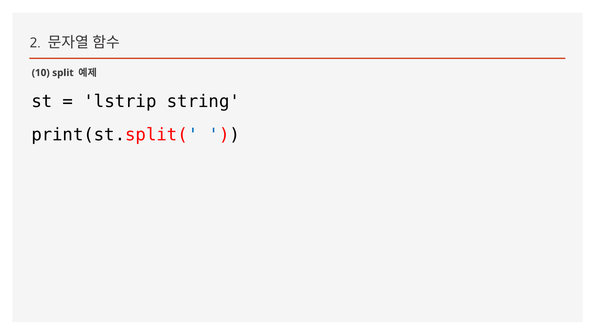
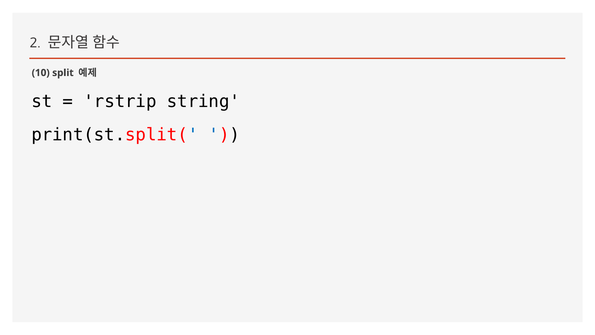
lstrip: lstrip -> rstrip
